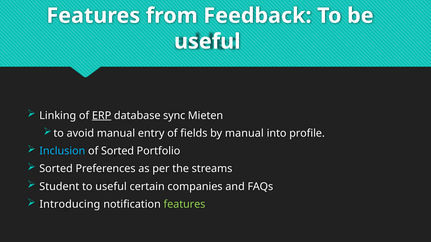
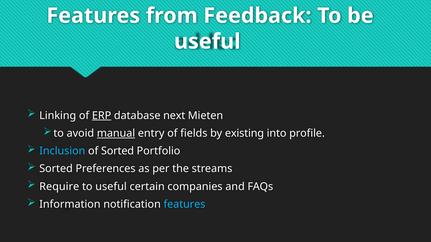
sync: sync -> next
manual at (116, 133) underline: none -> present
by manual: manual -> existing
Student: Student -> Require
Introducing: Introducing -> Information
features at (184, 205) colour: light green -> light blue
